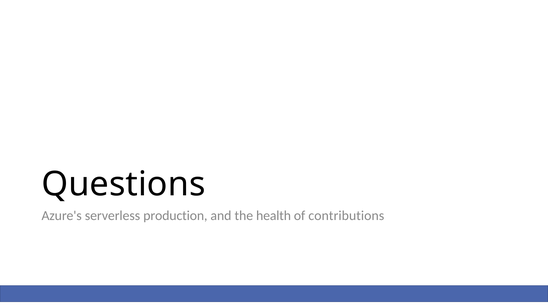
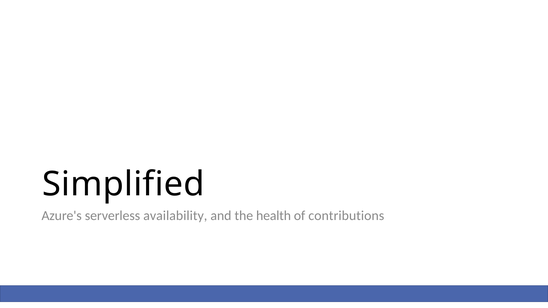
Questions: Questions -> Simplified
production: production -> availability
